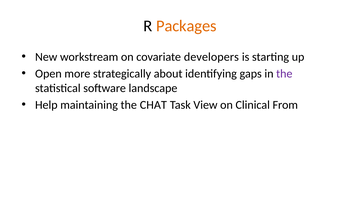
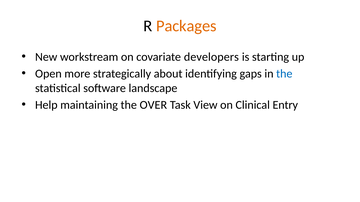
the at (284, 74) colour: purple -> blue
CHAT: CHAT -> OVER
From: From -> Entry
